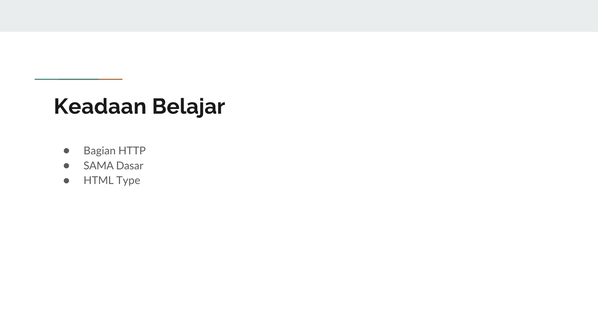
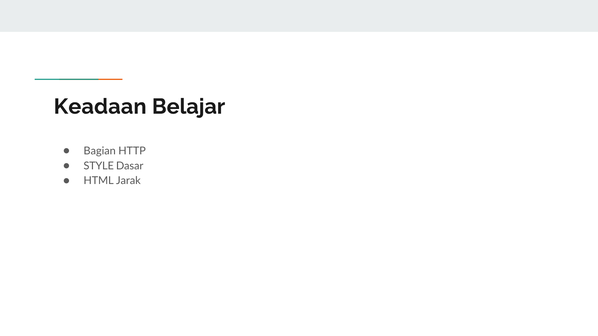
SAMA: SAMA -> STYLE
Type: Type -> Jarak
